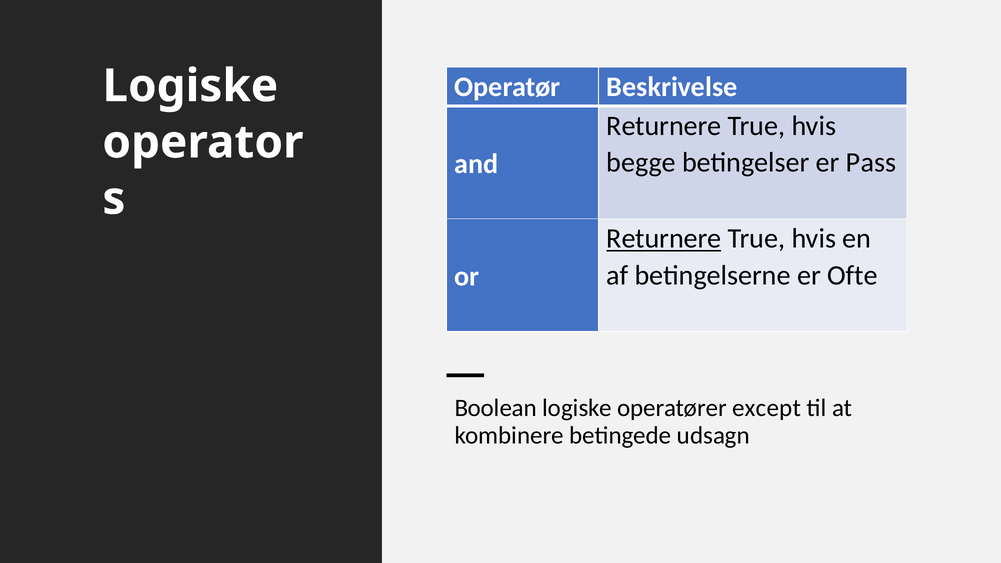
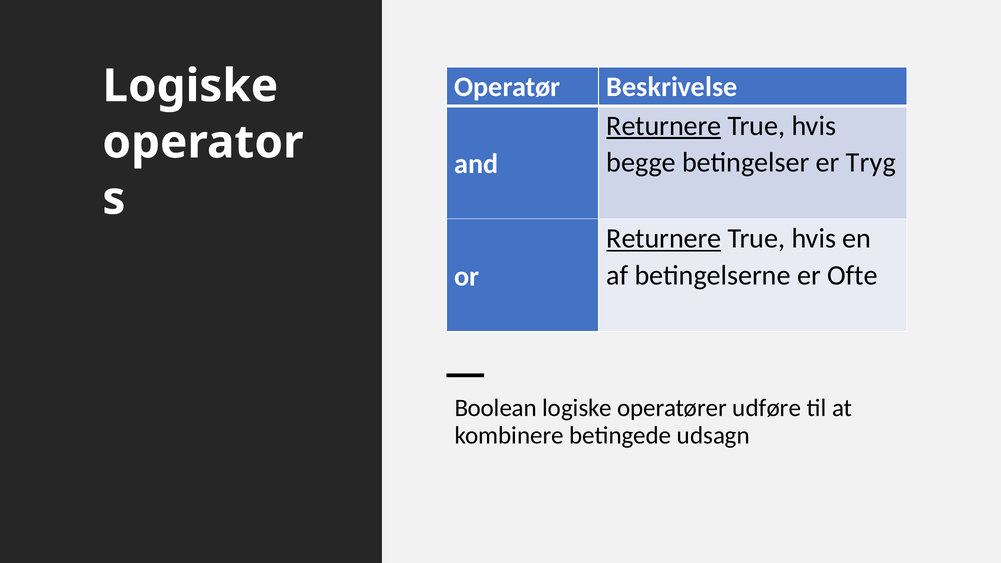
Returnere at (664, 126) underline: none -> present
Pass: Pass -> Tryg
except: except -> udføre
